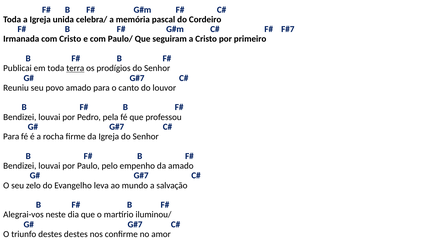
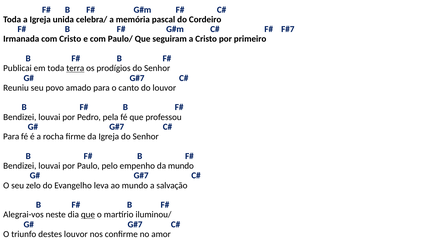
da amado: amado -> mundo
que at (88, 214) underline: none -> present
destes destes: destes -> louvor
